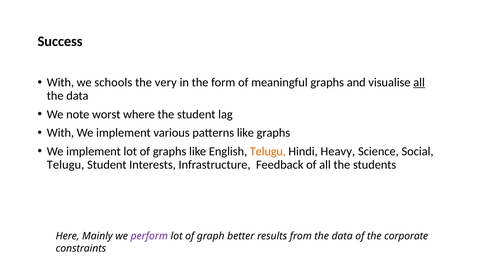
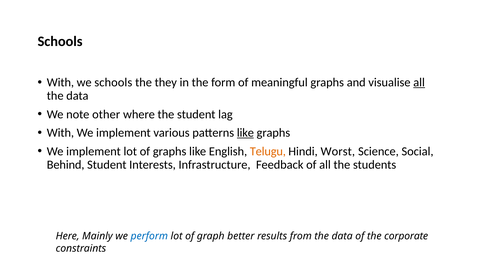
Success at (60, 41): Success -> Schools
very: very -> they
worst: worst -> other
like at (245, 132) underline: none -> present
Heavy: Heavy -> Worst
Telugu at (66, 164): Telugu -> Behind
perform colour: purple -> blue
